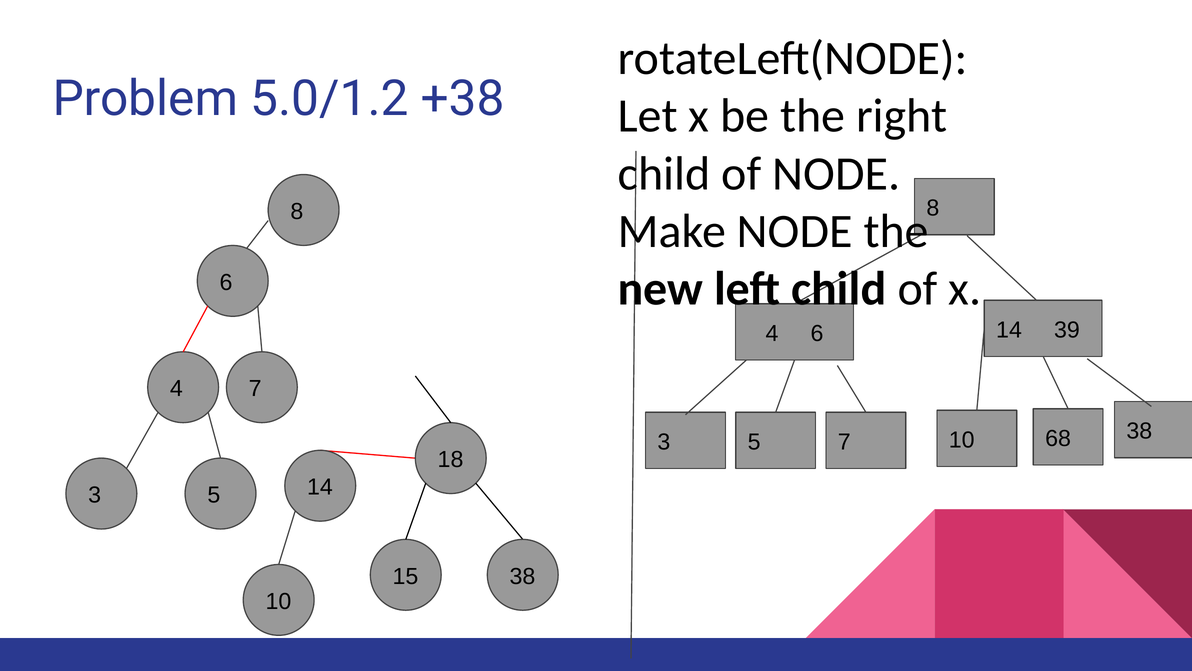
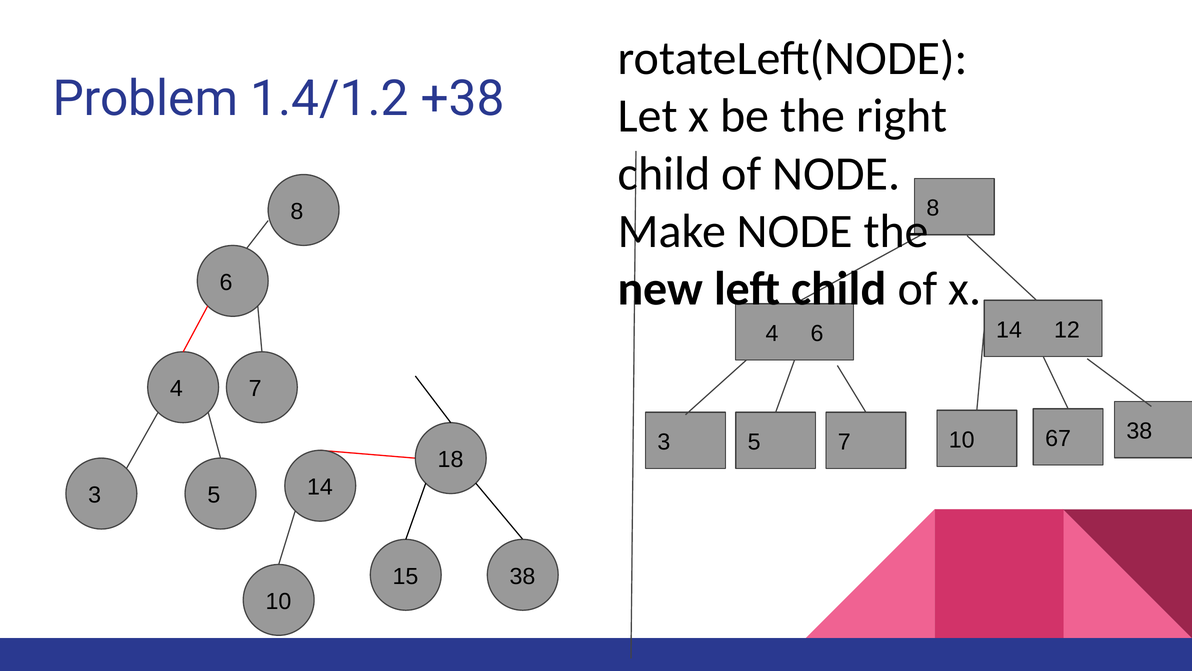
5.0/1.2: 5.0/1.2 -> 1.4/1.2
39: 39 -> 12
68: 68 -> 67
